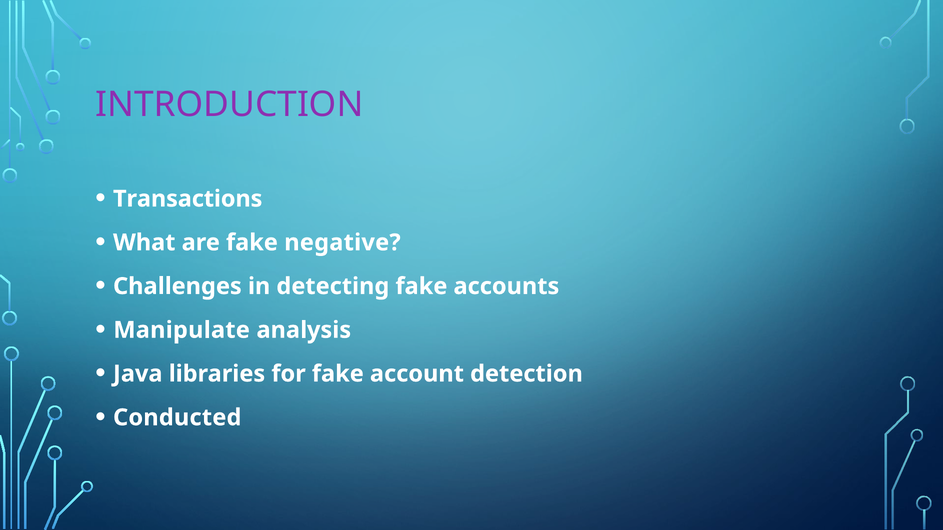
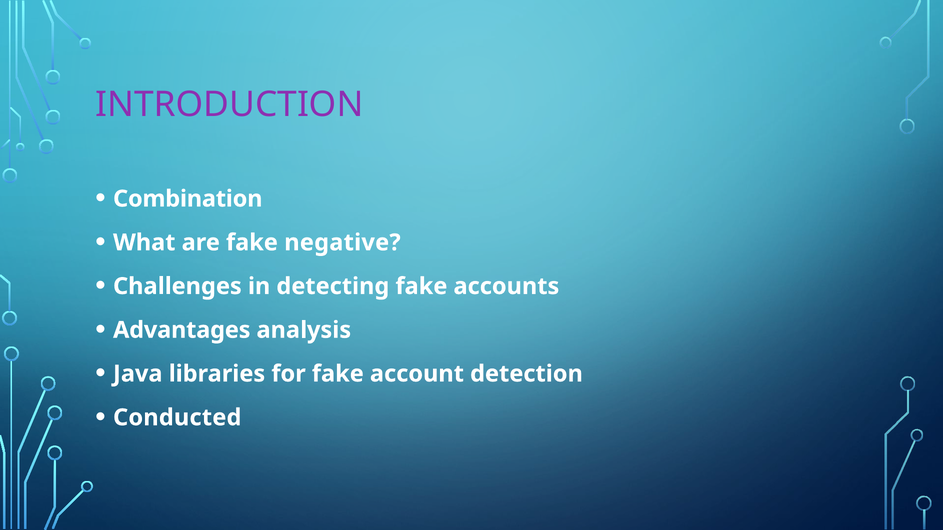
Transactions: Transactions -> Combination
Manipulate: Manipulate -> Advantages
